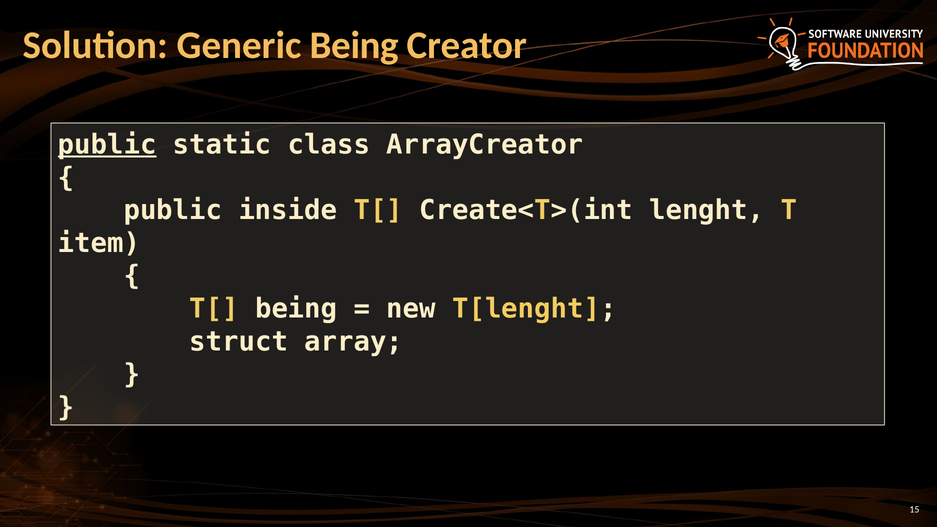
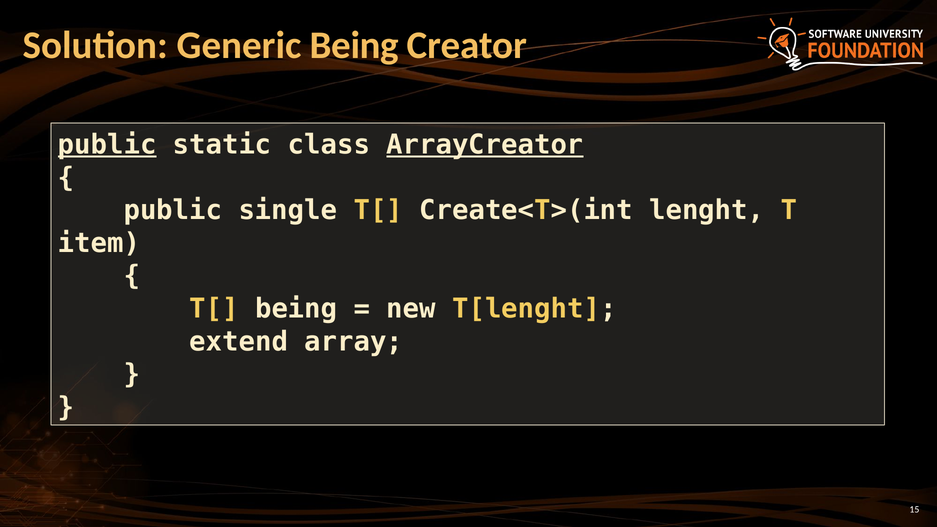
ArrayCreator underline: none -> present
inside: inside -> single
struct: struct -> extend
